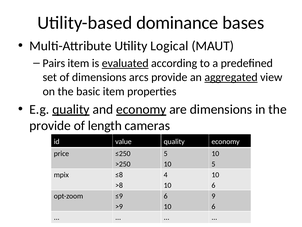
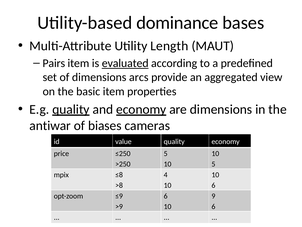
Logical: Logical -> Length
aggregated underline: present -> none
provide at (50, 125): provide -> antiwar
length: length -> biases
